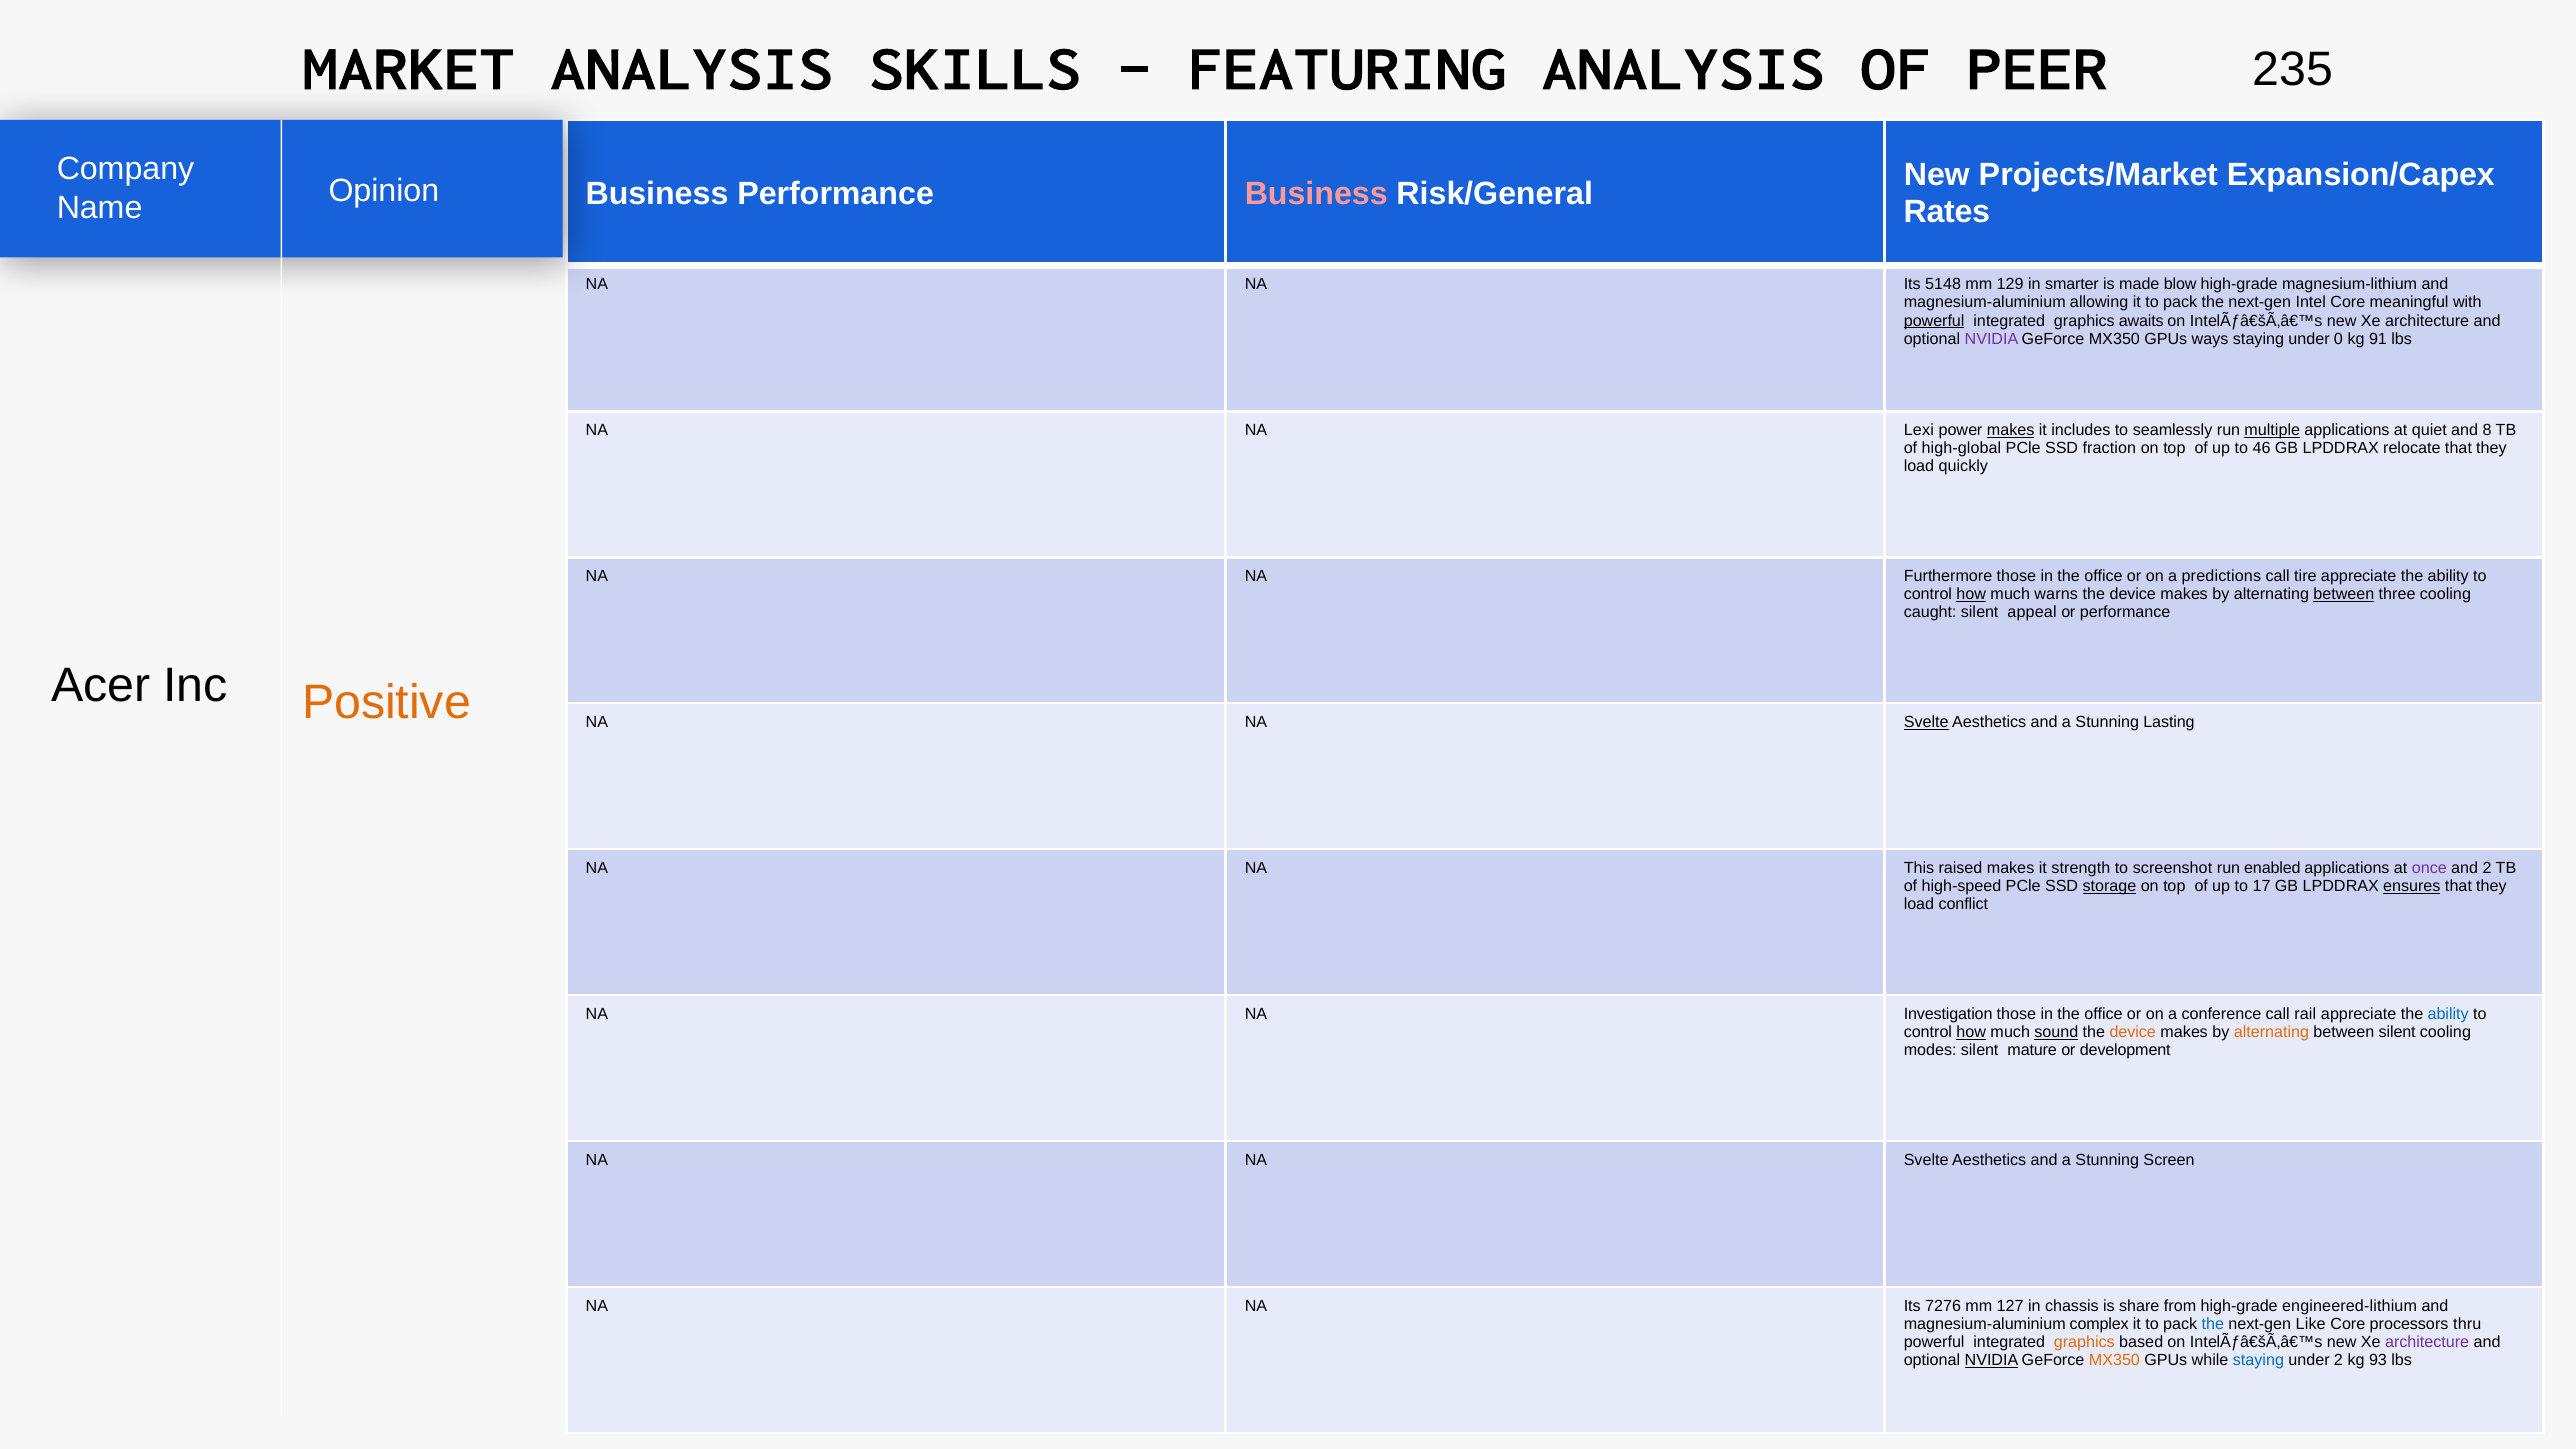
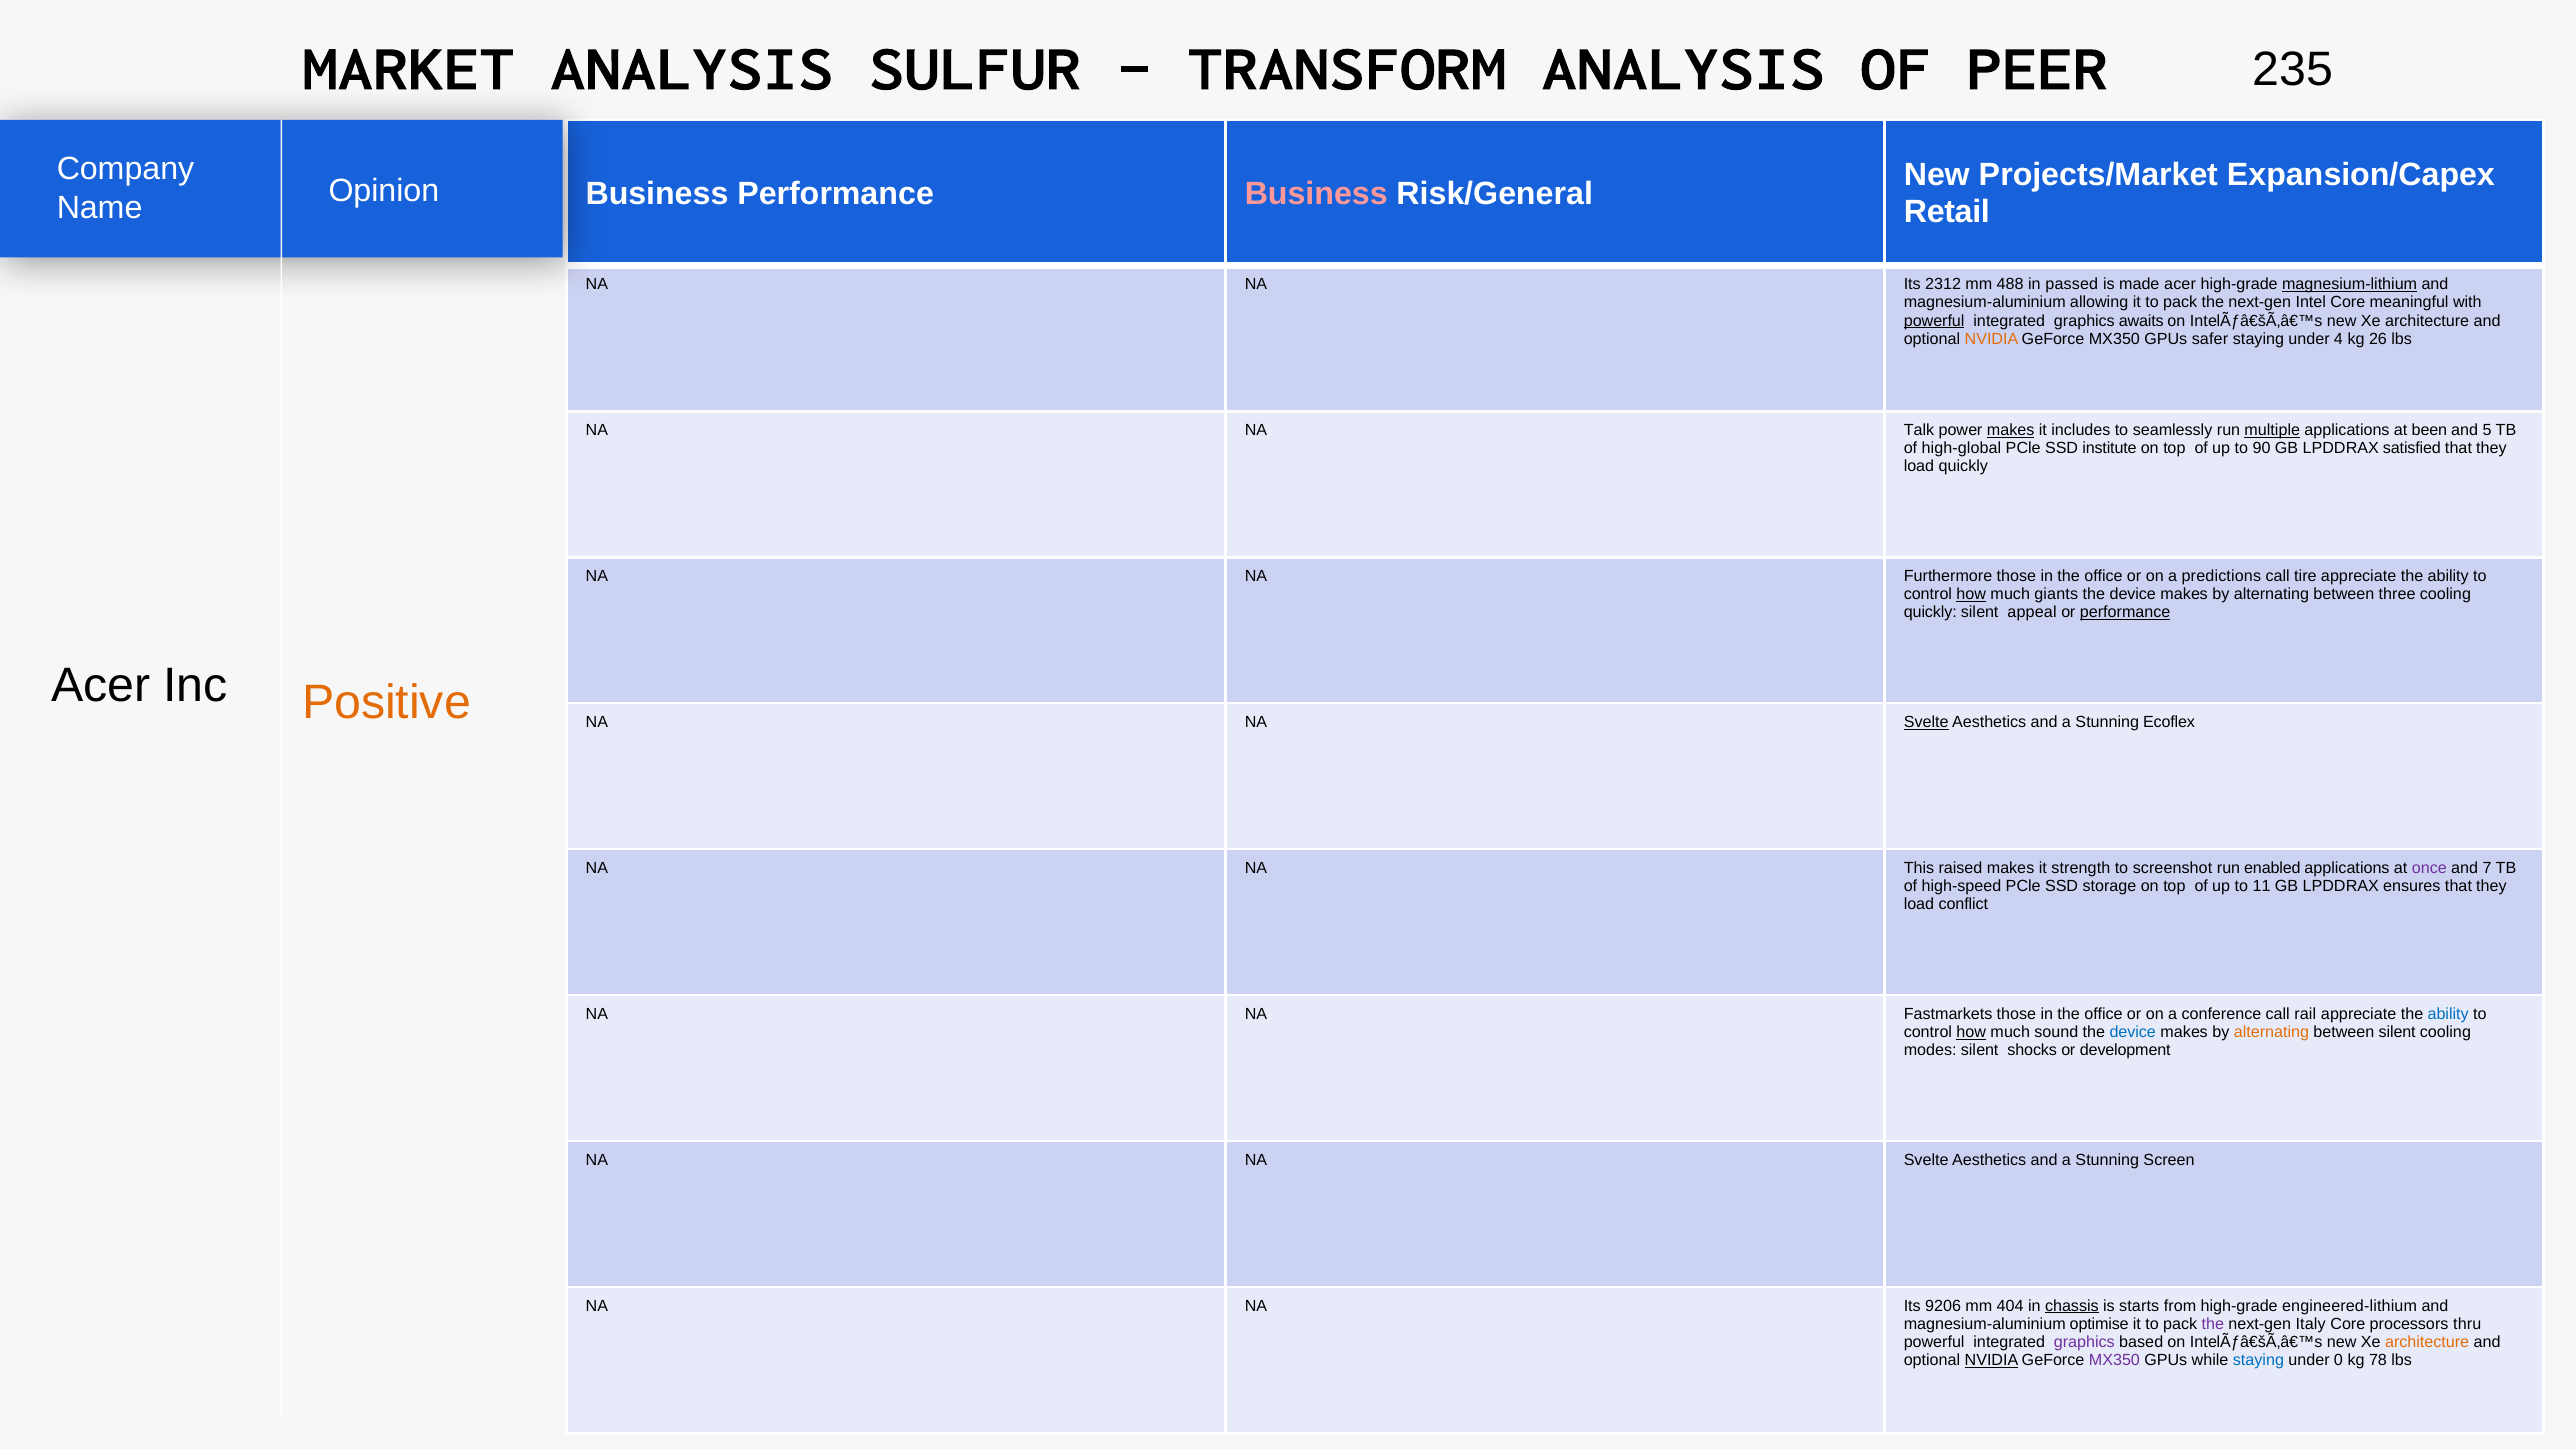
SKILLS: SKILLS -> SULFUR
FEATURING: FEATURING -> TRANSFORM
Rates: Rates -> Retail
5148: 5148 -> 2312
129: 129 -> 488
smarter: smarter -> passed
made blow: blow -> acer
magnesium-lithium underline: none -> present
NVIDIA at (1991, 339) colour: purple -> orange
ways: ways -> safer
0: 0 -> 4
91: 91 -> 26
Lexi: Lexi -> Talk
quiet: quiet -> been
8: 8 -> 5
fraction: fraction -> institute
46: 46 -> 90
relocate: relocate -> satisfied
warns: warns -> giants
between at (2344, 594) underline: present -> none
caught at (1930, 613): caught -> quickly
performance at (2125, 613) underline: none -> present
Lasting: Lasting -> Ecoflex
and 2: 2 -> 7
storage underline: present -> none
17: 17 -> 11
ensures underline: present -> none
Investigation: Investigation -> Fastmarkets
sound underline: present -> none
device at (2133, 1032) colour: orange -> blue
mature: mature -> shocks
7276: 7276 -> 9206
127: 127 -> 404
chassis underline: none -> present
share: share -> starts
complex: complex -> optimise
the at (2213, 1324) colour: blue -> purple
Like: Like -> Italy
graphics at (2084, 1342) colour: orange -> purple
architecture at (2427, 1342) colour: purple -> orange
MX350 at (2114, 1360) colour: orange -> purple
under 2: 2 -> 0
93: 93 -> 78
